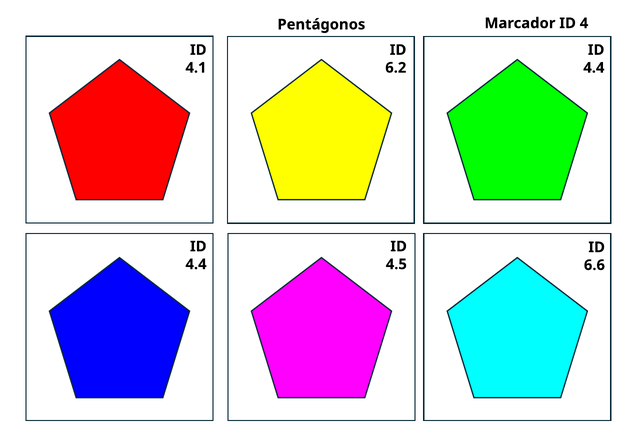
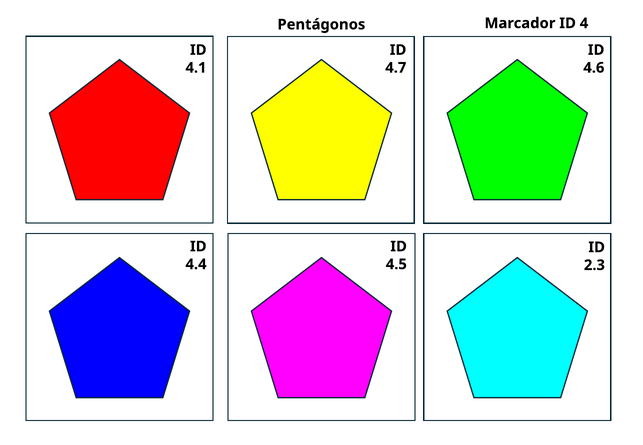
6.2: 6.2 -> 4.7
4.4 at (594, 68): 4.4 -> 4.6
6.6: 6.6 -> 2.3
